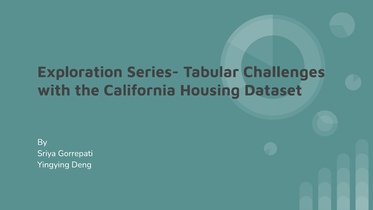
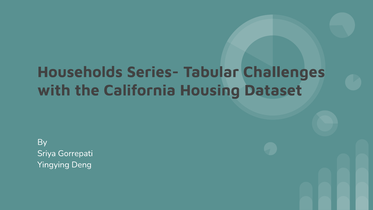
Exploration: Exploration -> Households
